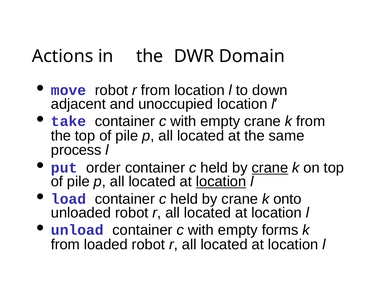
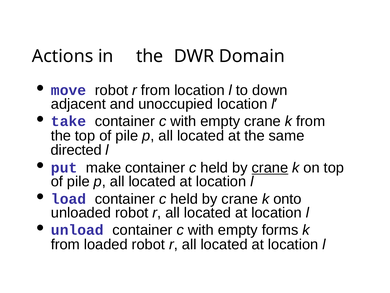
process: process -> directed
order: order -> make
location at (221, 181) underline: present -> none
